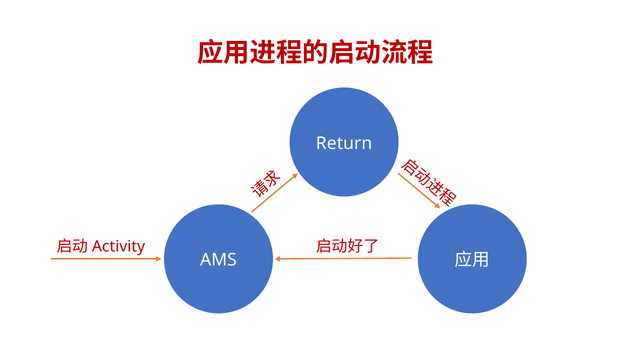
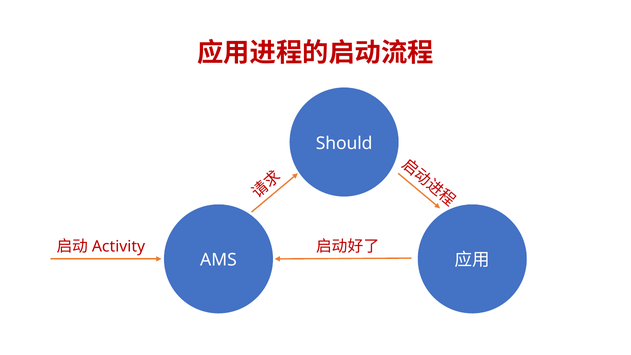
Return: Return -> Should
